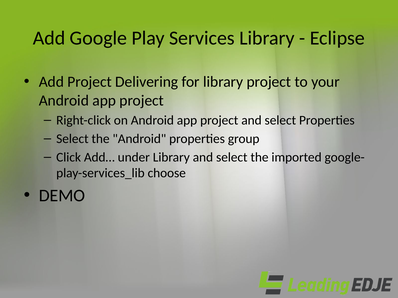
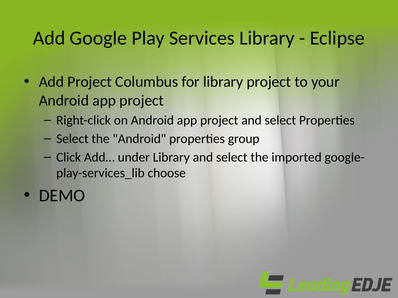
Delivering: Delivering -> Columbus
